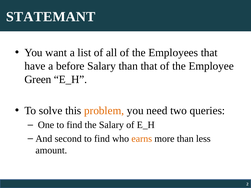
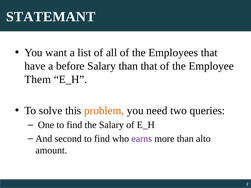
Green: Green -> Them
earns colour: orange -> purple
less: less -> alto
